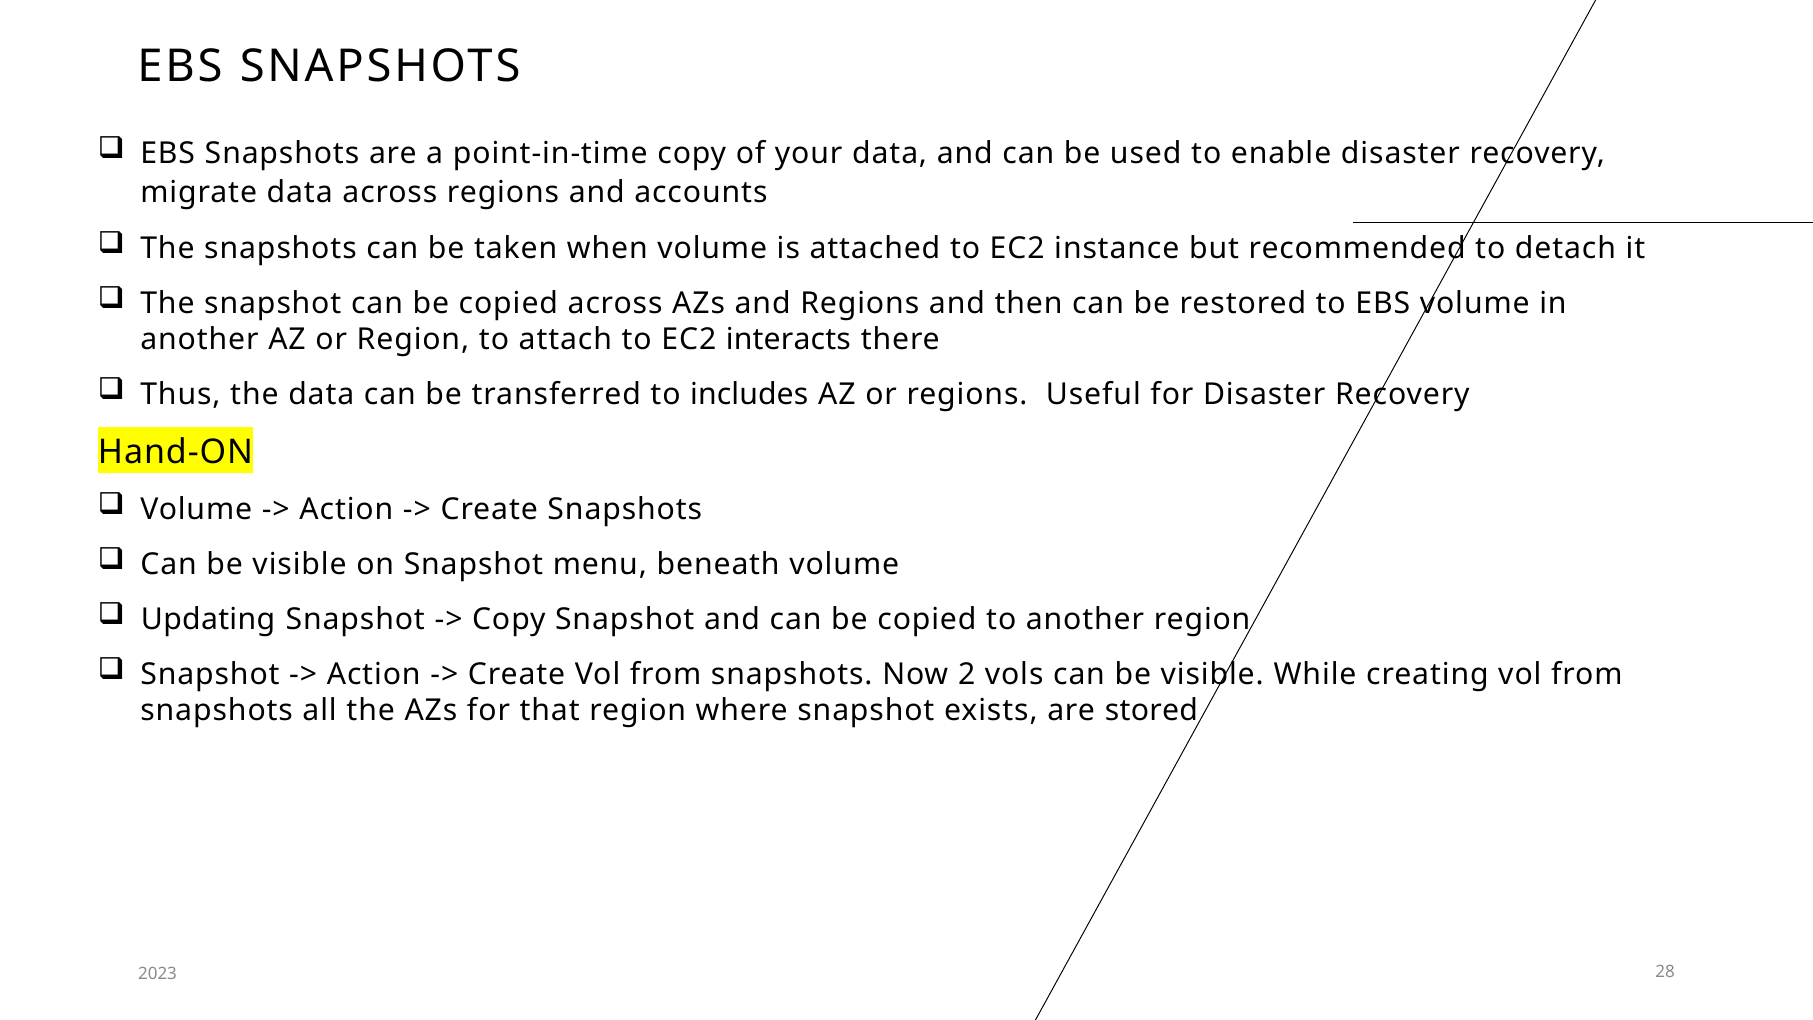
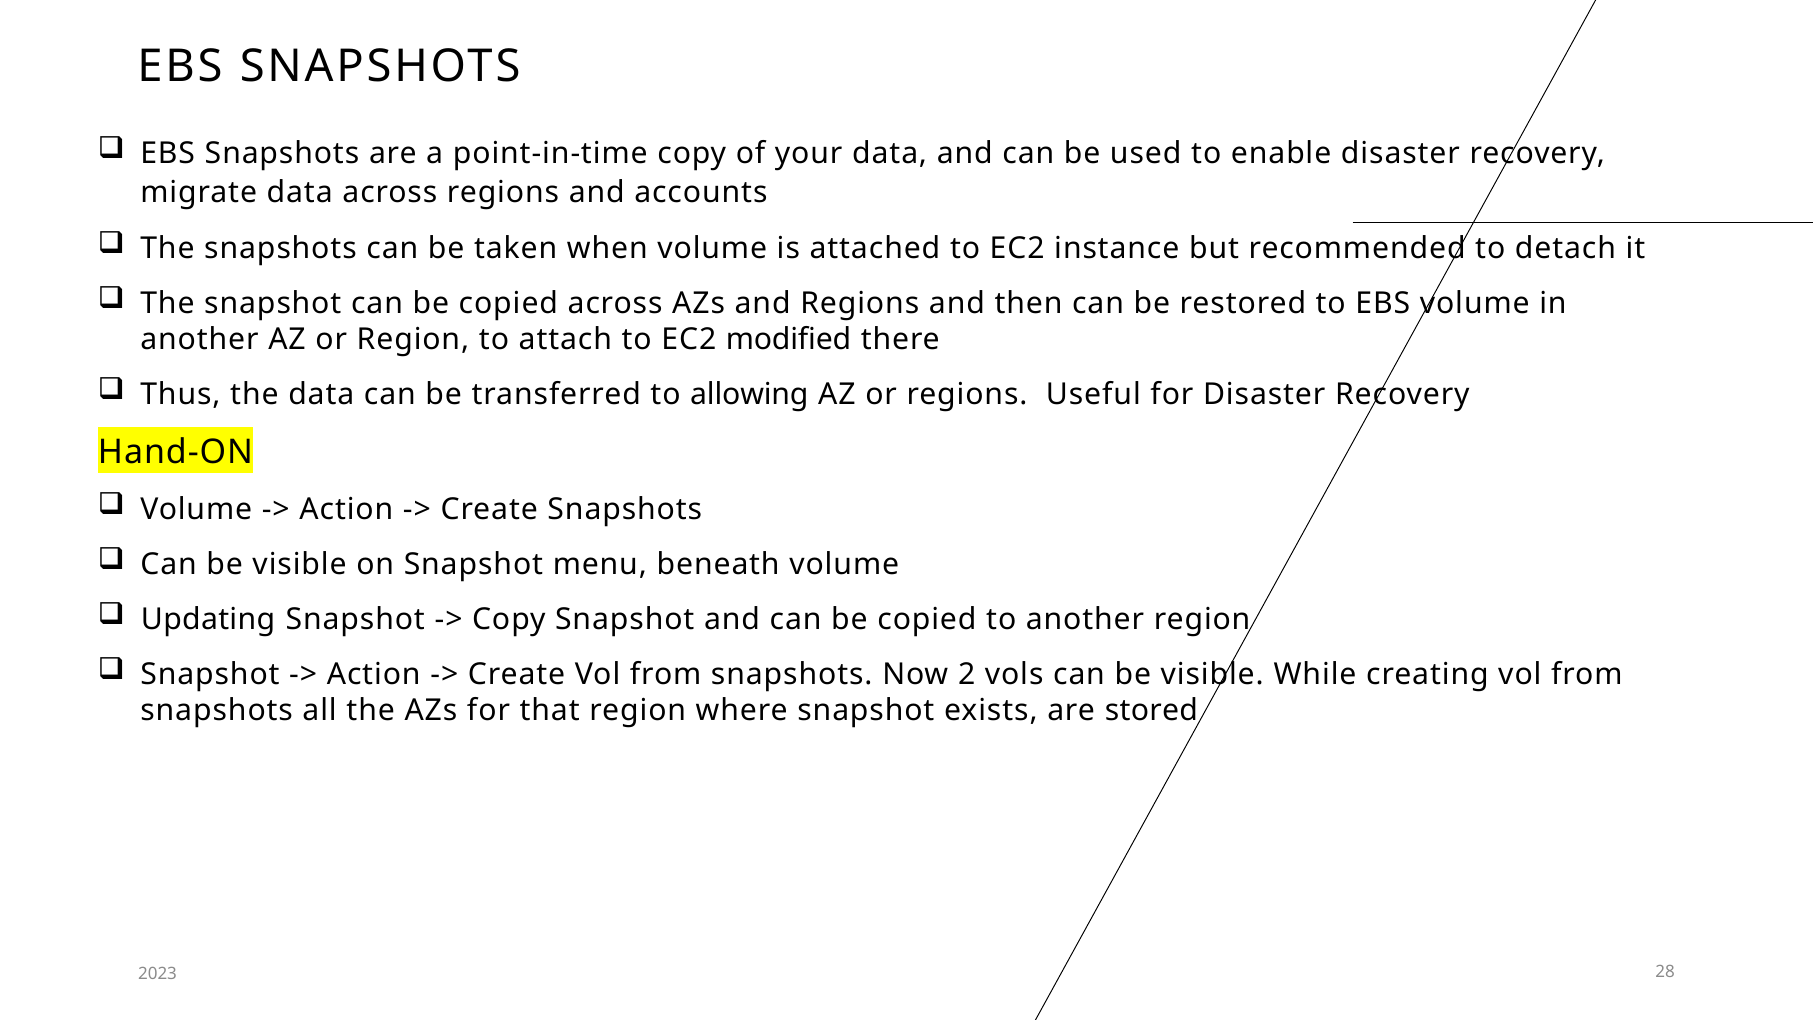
interacts: interacts -> modified
includes: includes -> allowing
